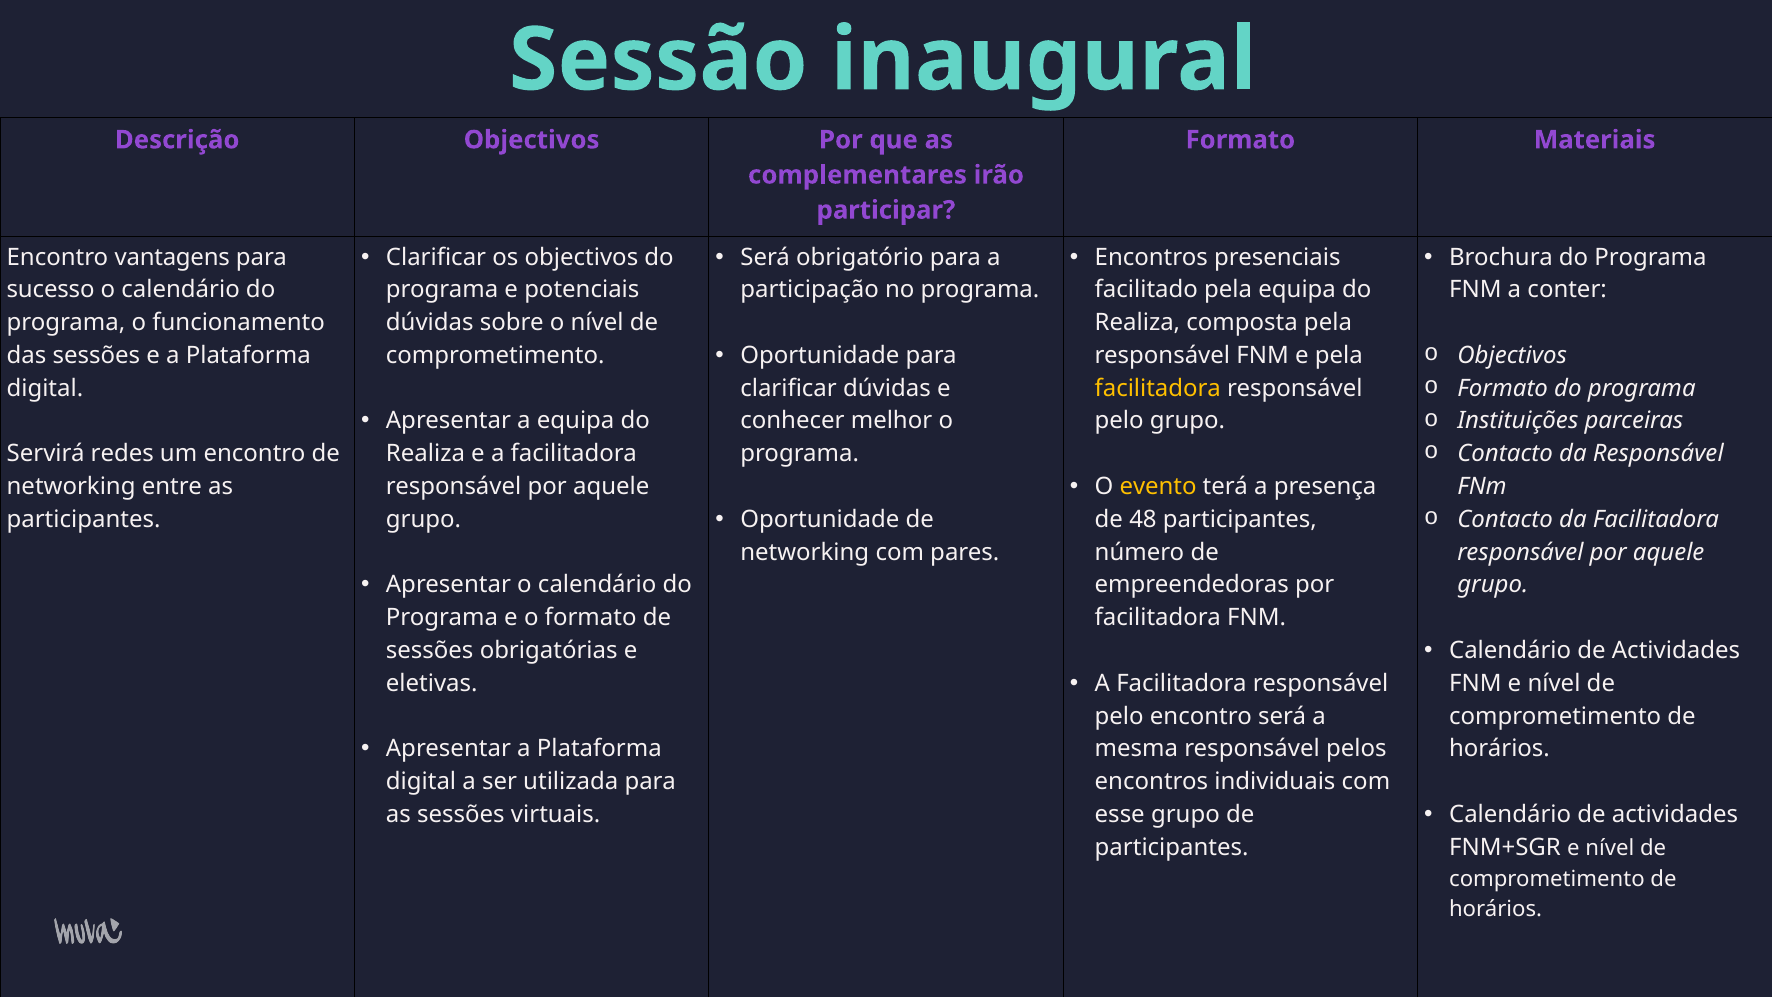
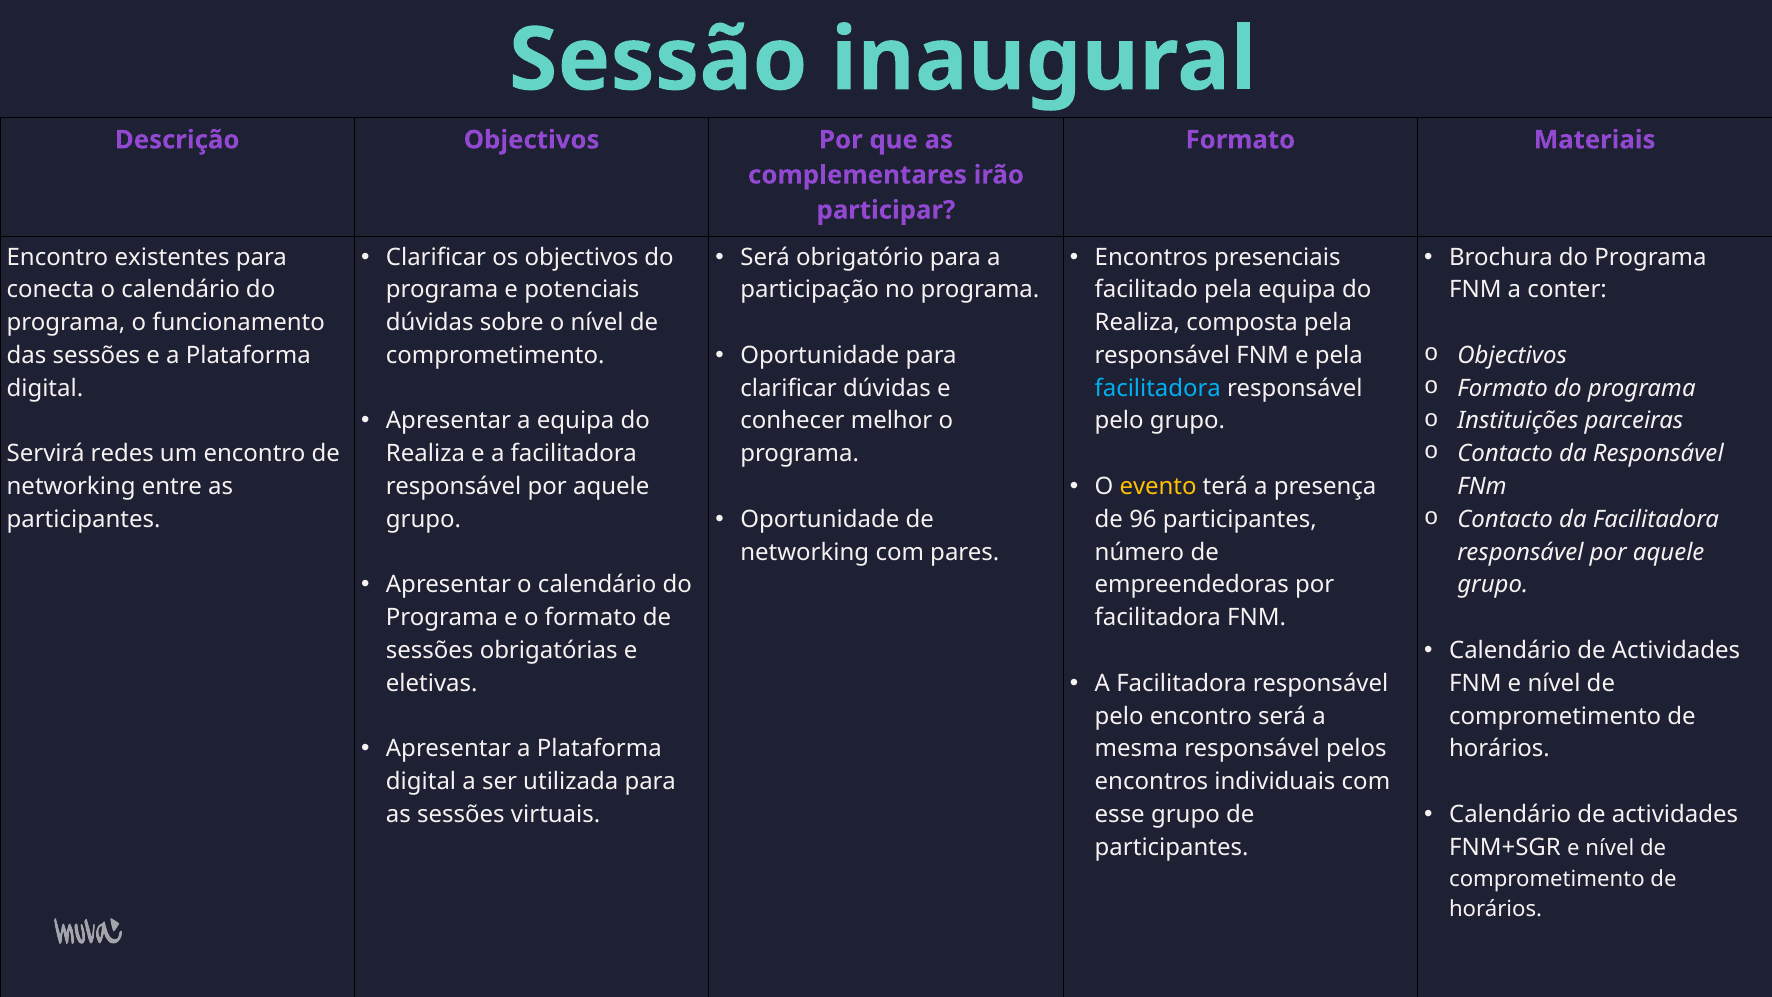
vantagens: vantagens -> existentes
sucesso: sucesso -> conecta
facilitadora at (1158, 388) colour: yellow -> light blue
48: 48 -> 96
